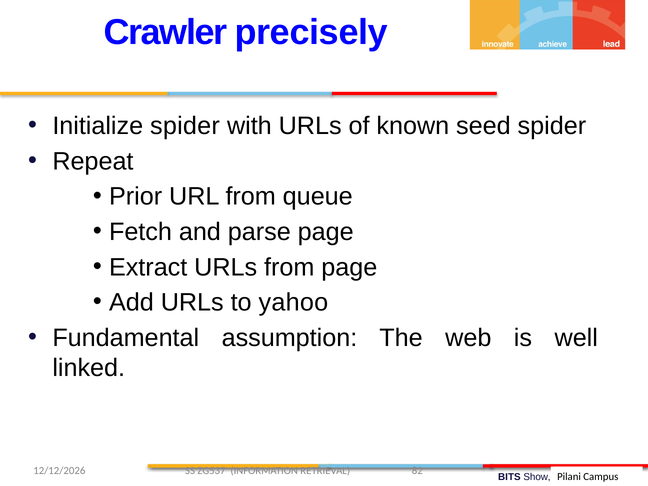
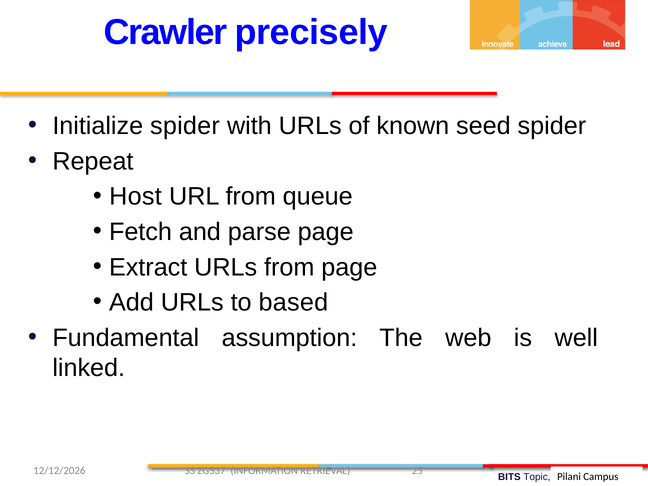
Prior: Prior -> Host
yahoo: yahoo -> based
82: 82 -> 25
Show: Show -> Topic
